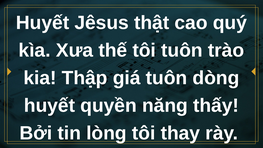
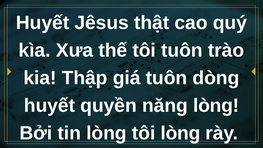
năng thấy: thấy -> lòng
tôi thay: thay -> lòng
